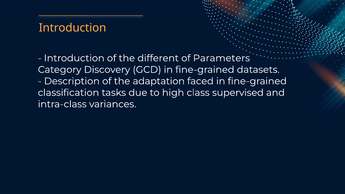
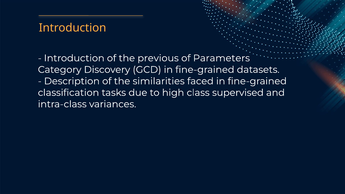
different: different -> previous
adaptation: adaptation -> similarities
